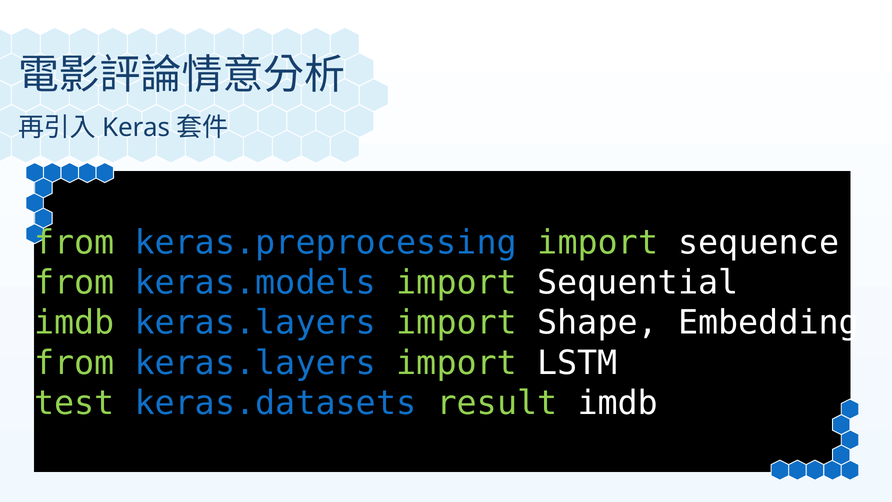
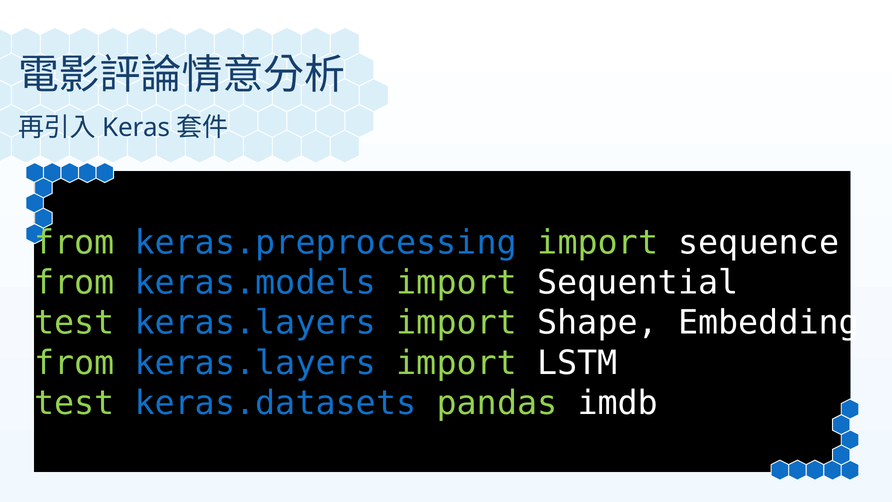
imdb at (74, 323): imdb -> test
result: result -> pandas
